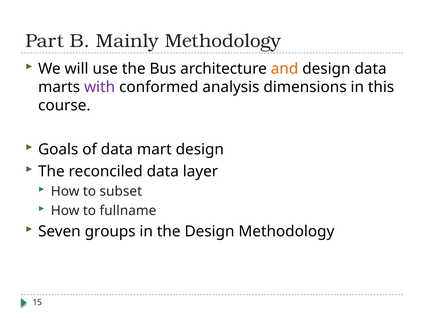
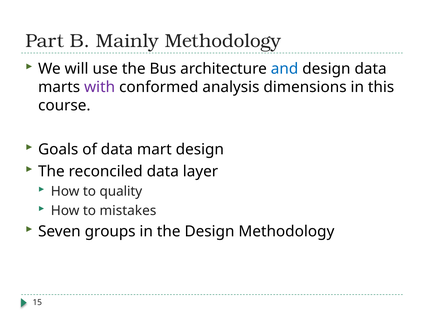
and colour: orange -> blue
subset: subset -> quality
fullname: fullname -> mistakes
